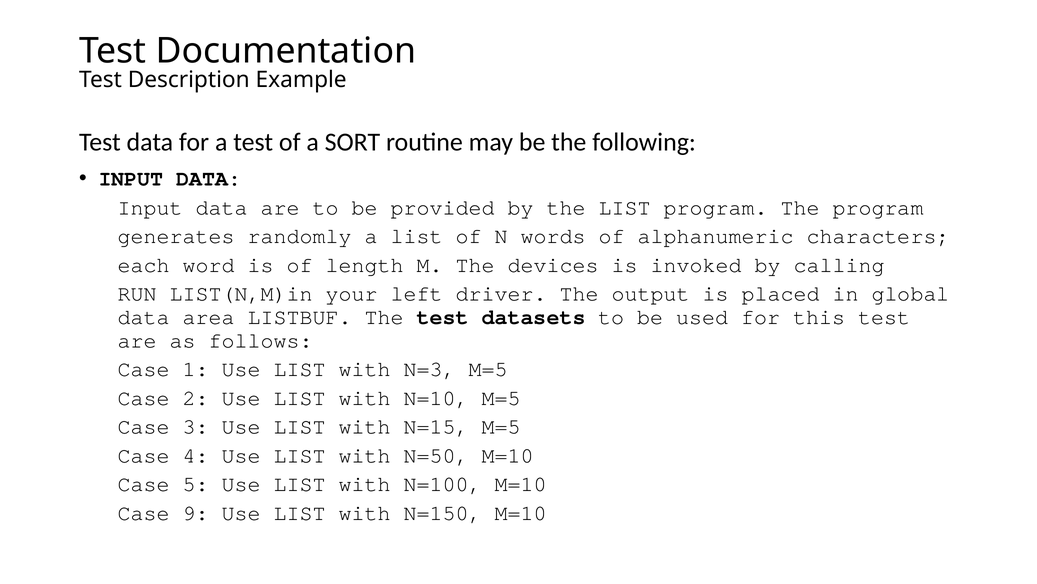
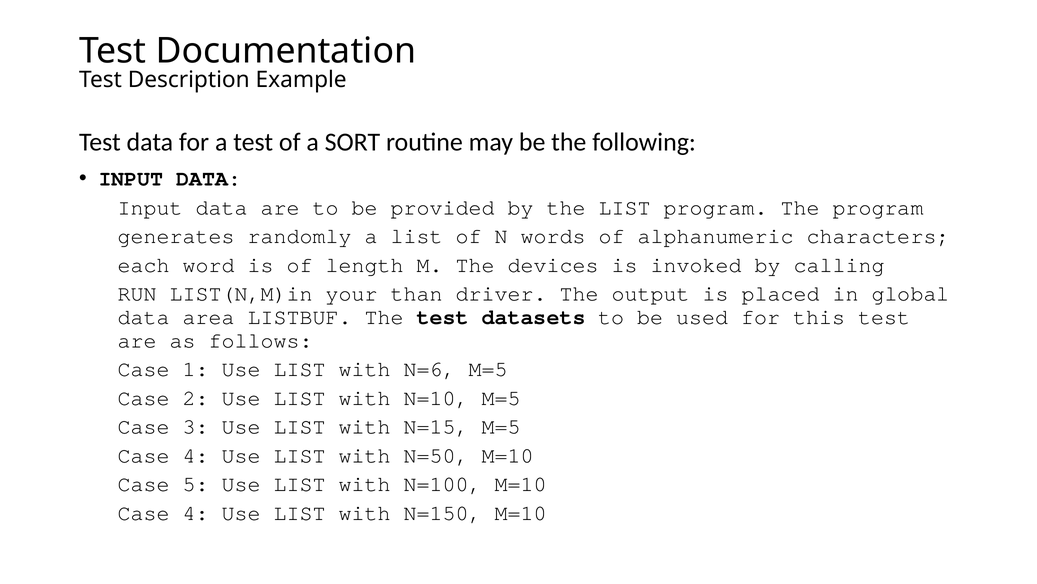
left: left -> than
N=3: N=3 -> N=6
9 at (196, 512): 9 -> 4
